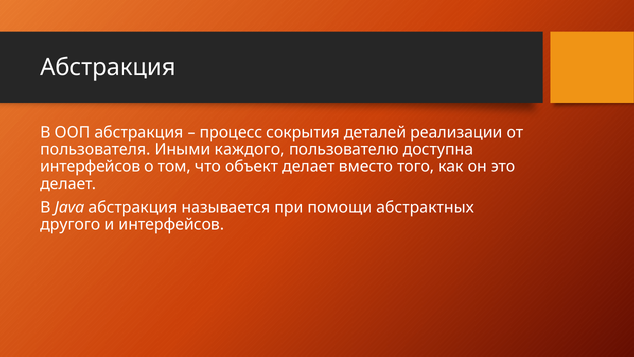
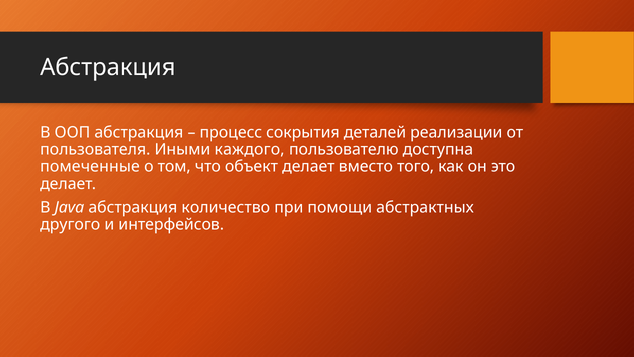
интерфейсов at (90, 167): интерфейсов -> помеченные
называется: называется -> количество
